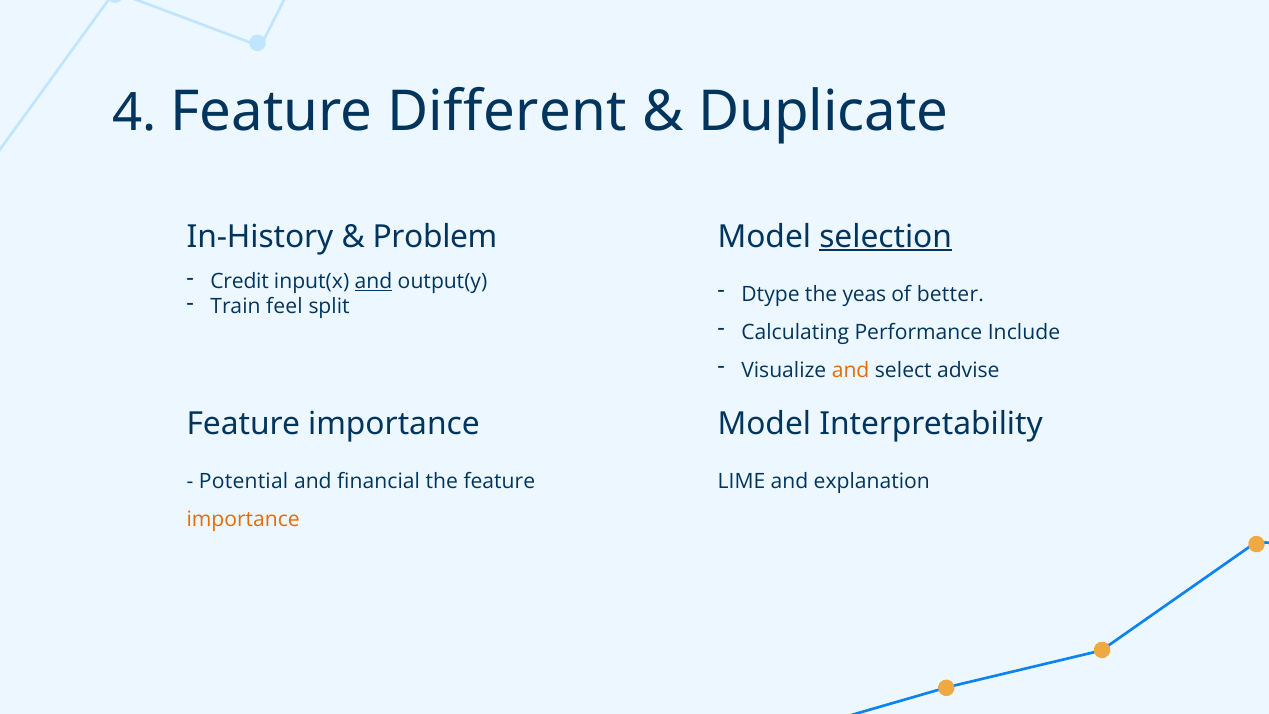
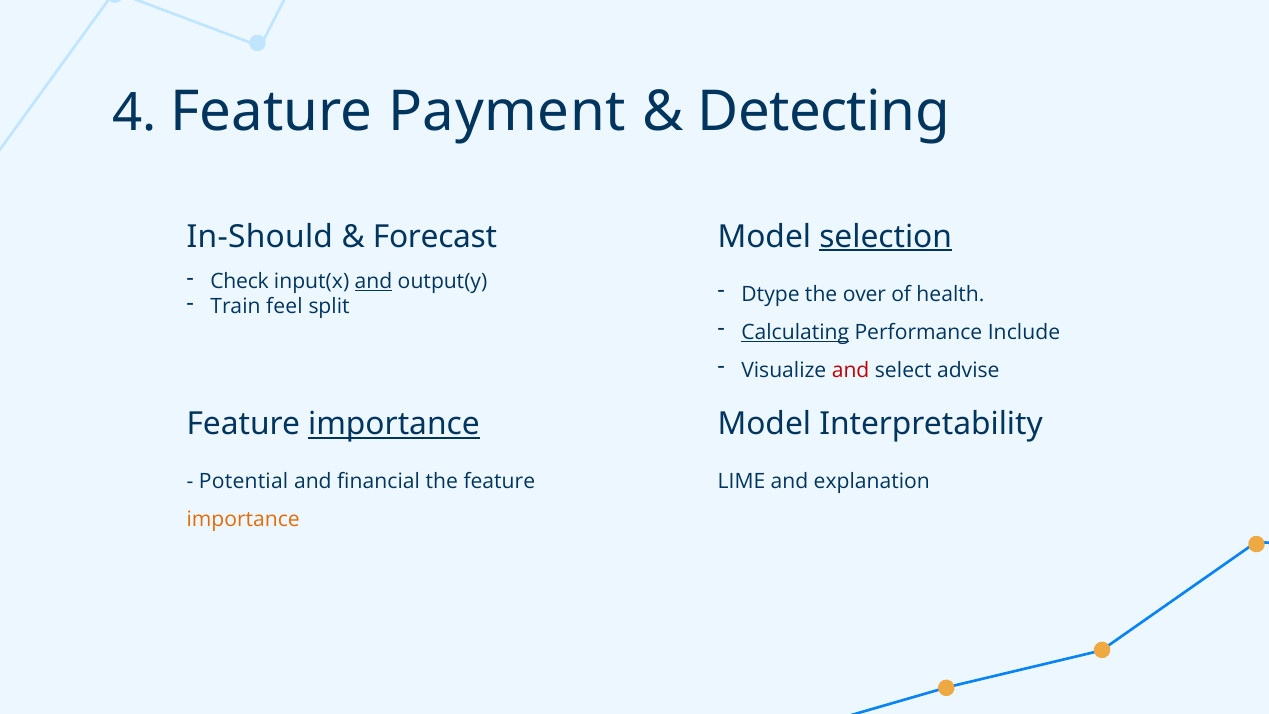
Different: Different -> Payment
Duplicate: Duplicate -> Detecting
In-History: In-History -> In-Should
Problem: Problem -> Forecast
Credit: Credit -> Check
yeas: yeas -> over
better: better -> health
Calculating underline: none -> present
and at (851, 370) colour: orange -> red
importance at (394, 424) underline: none -> present
